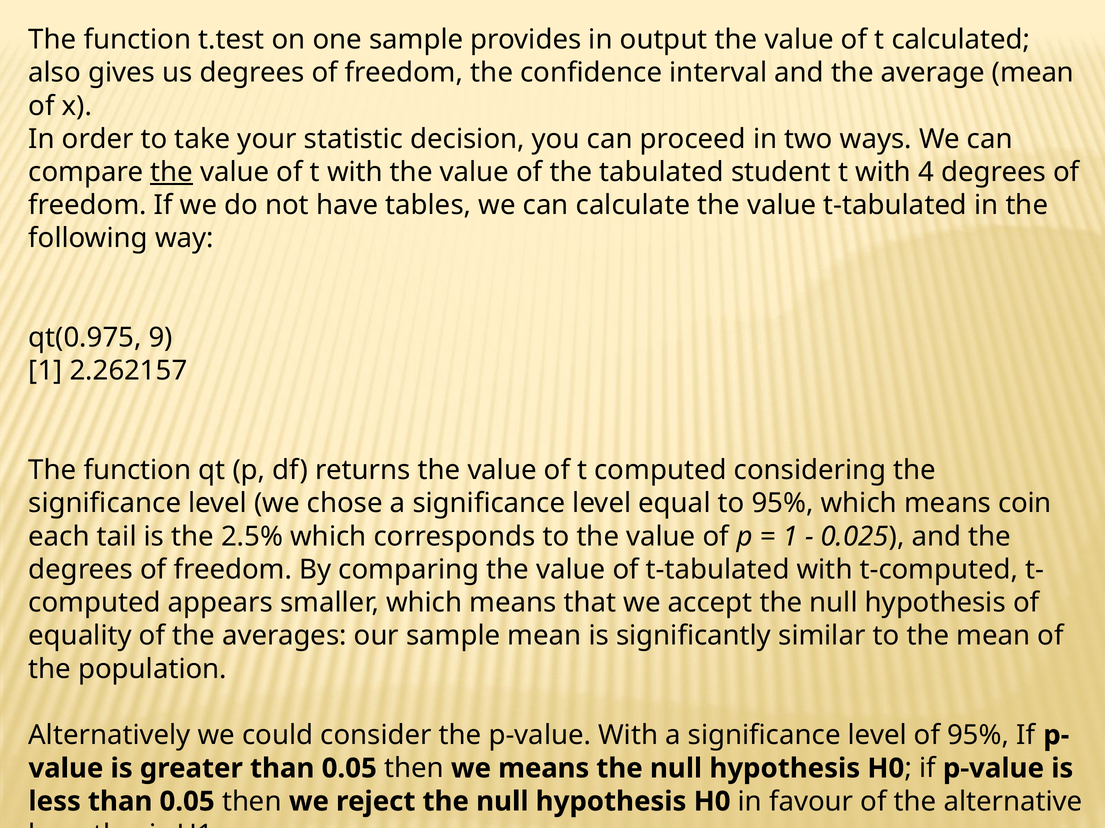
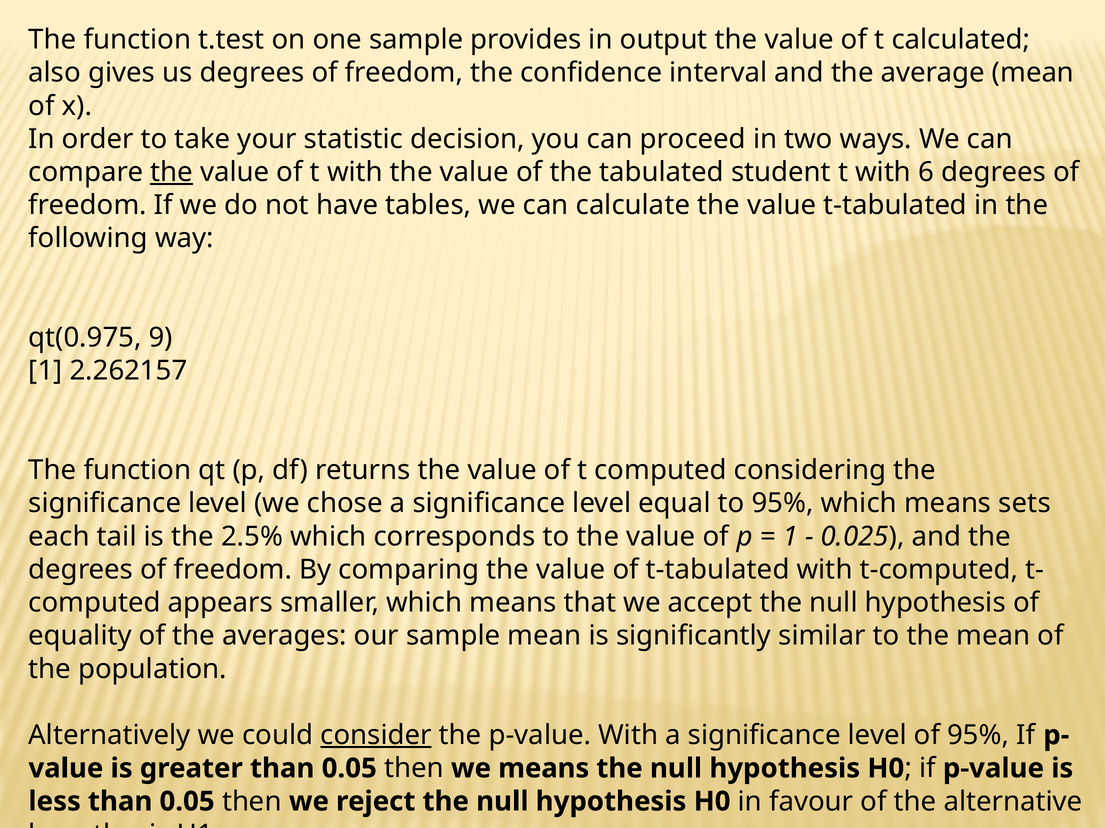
4: 4 -> 6
coin: coin -> sets
consider underline: none -> present
